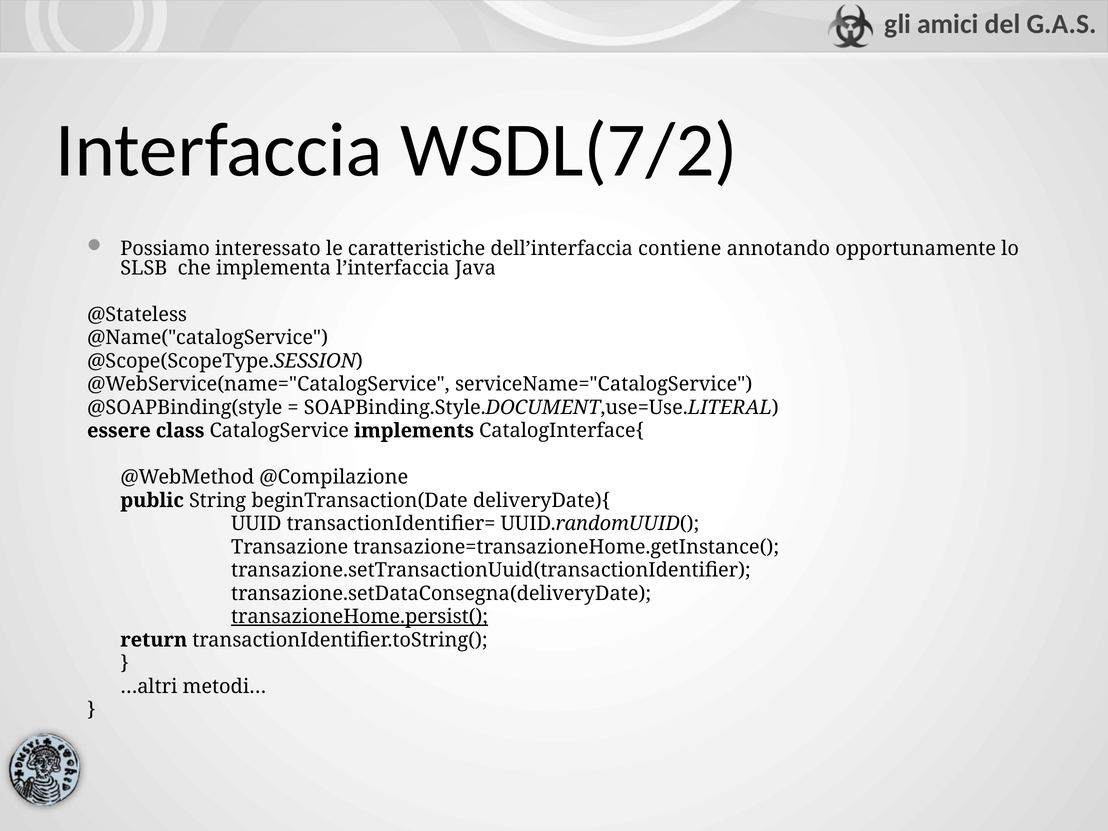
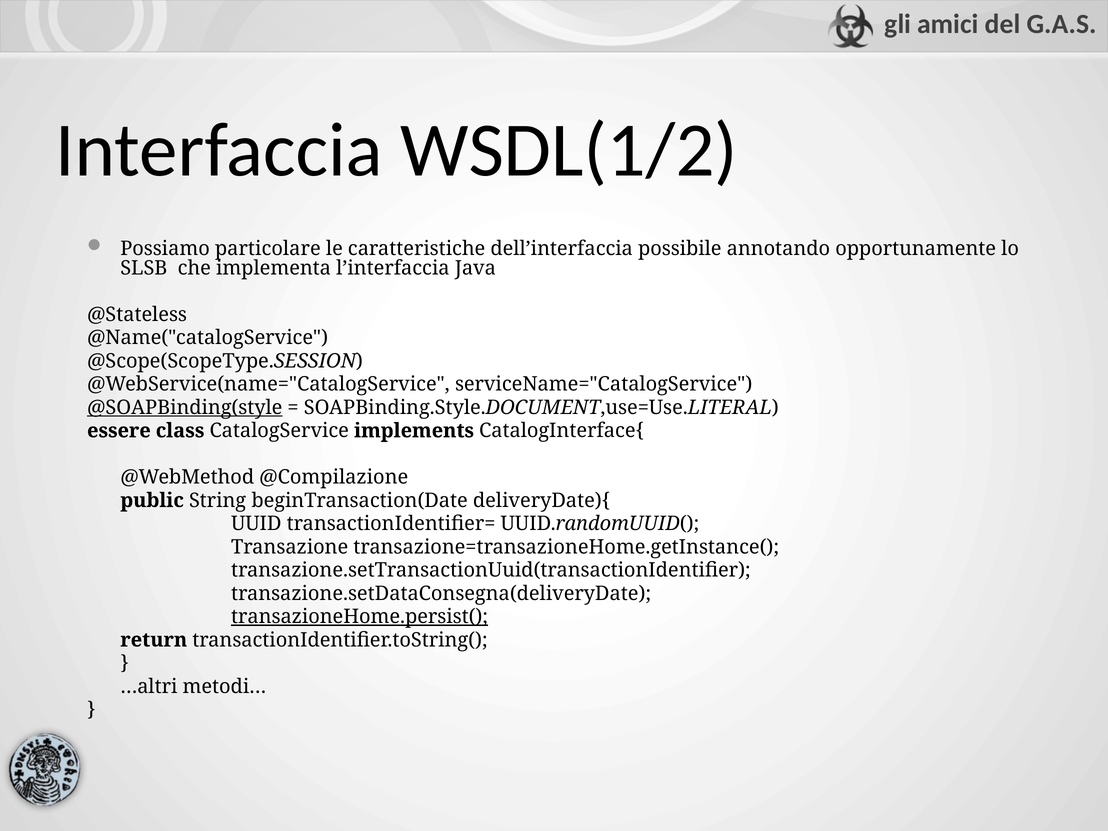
WSDL(7/2: WSDL(7/2 -> WSDL(1/2
interessato: interessato -> particolare
contiene: contiene -> possibile
@SOAPBinding(style underline: none -> present
